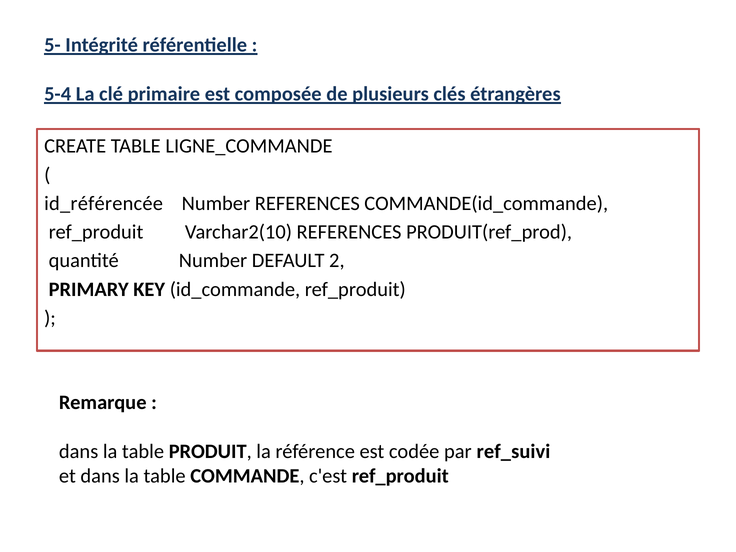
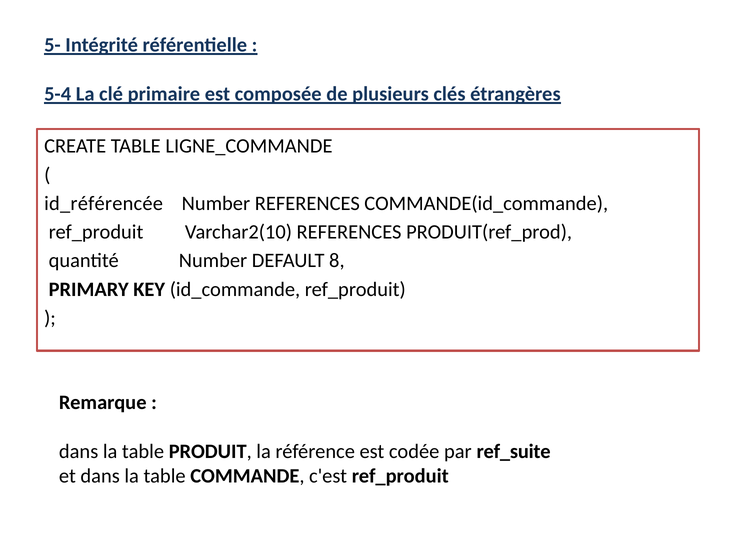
2: 2 -> 8
ref_suivi: ref_suivi -> ref_suite
